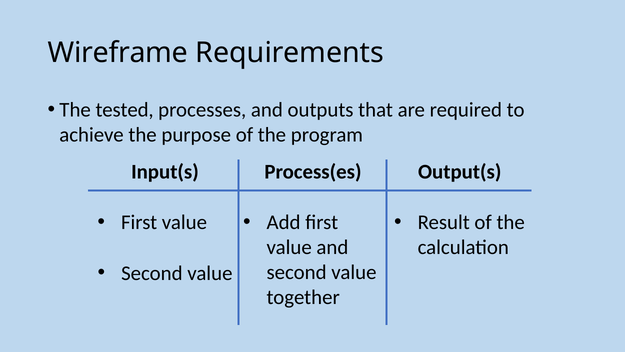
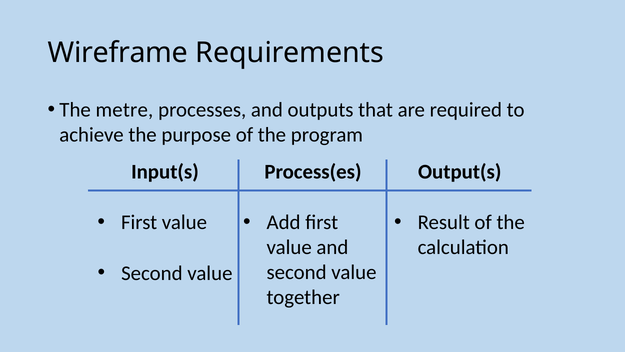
tested: tested -> metre
